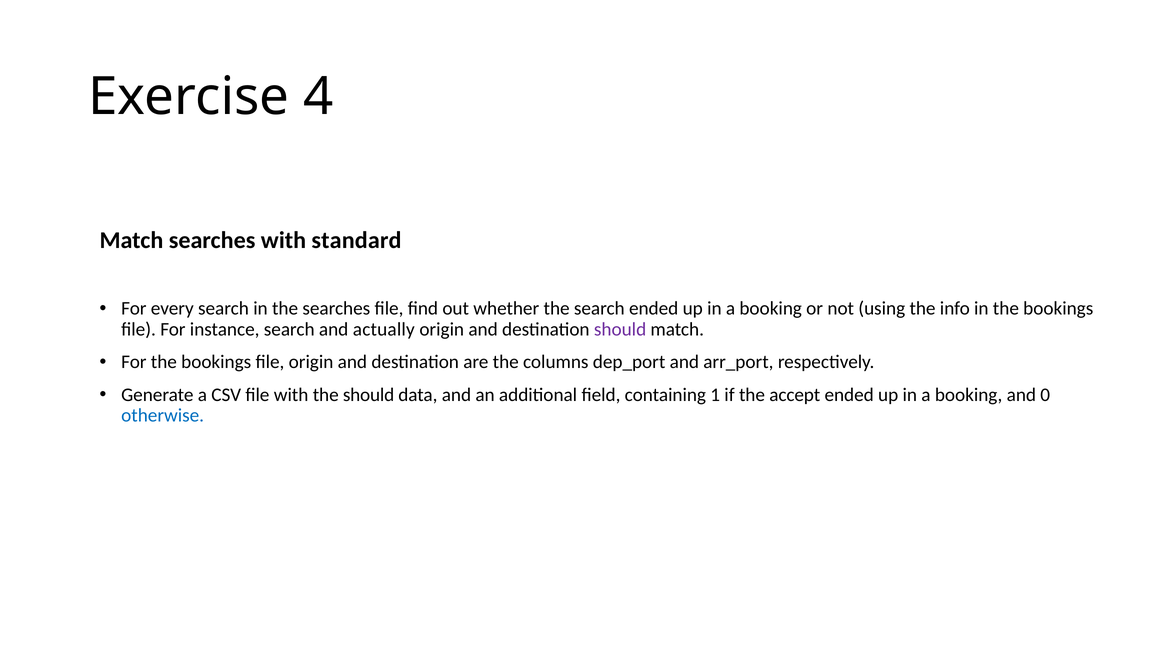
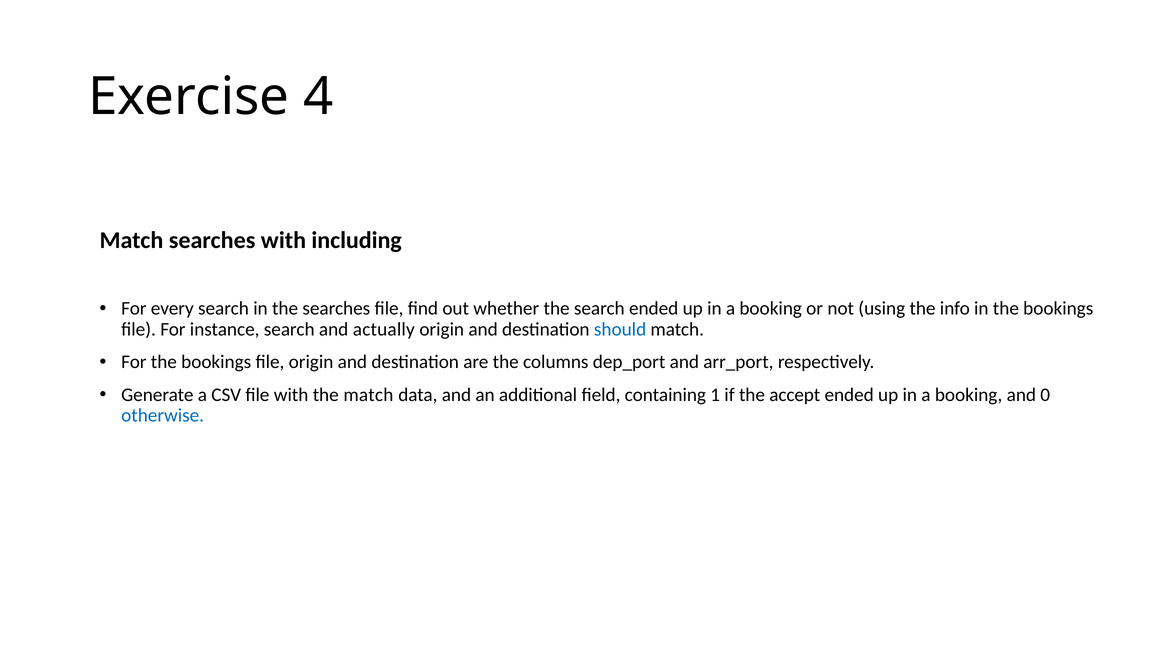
standard: standard -> including
should at (620, 330) colour: purple -> blue
the should: should -> match
